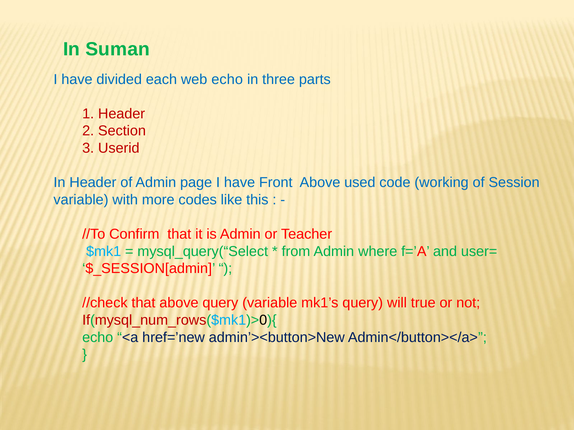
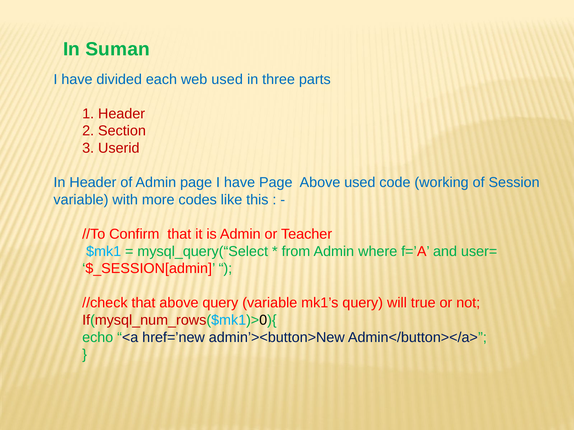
web echo: echo -> used
have Front: Front -> Page
